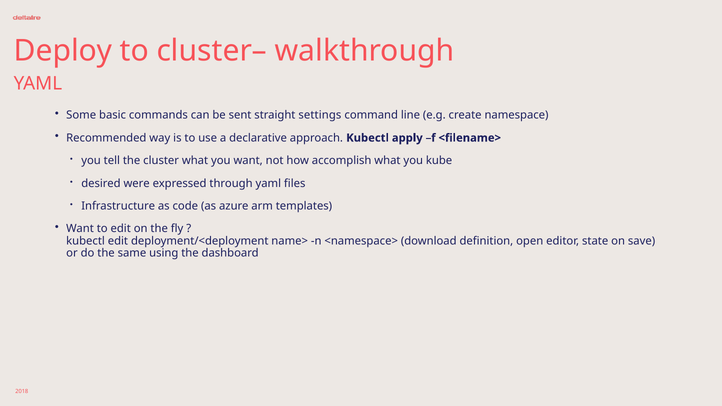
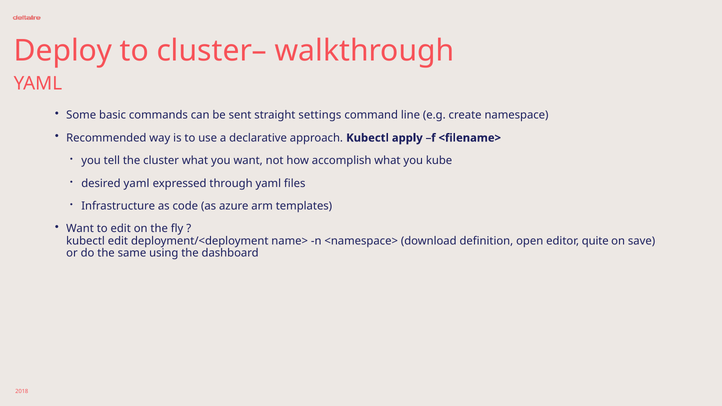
desired were: were -> yaml
state: state -> quite
